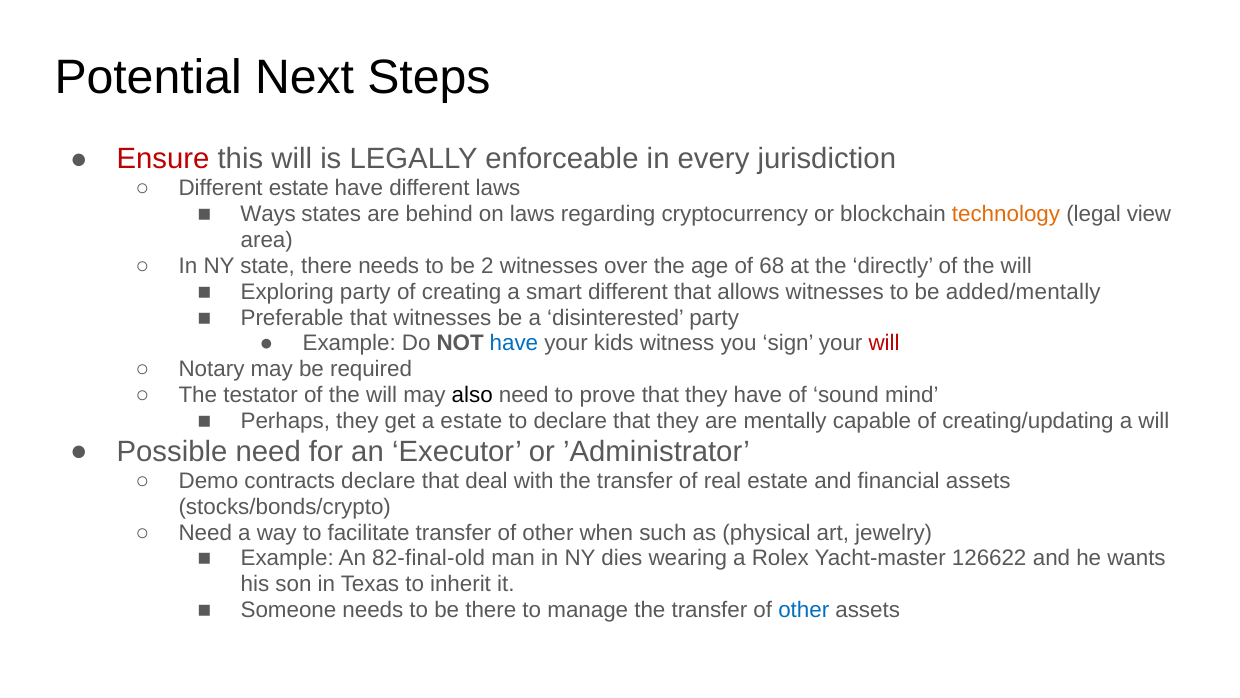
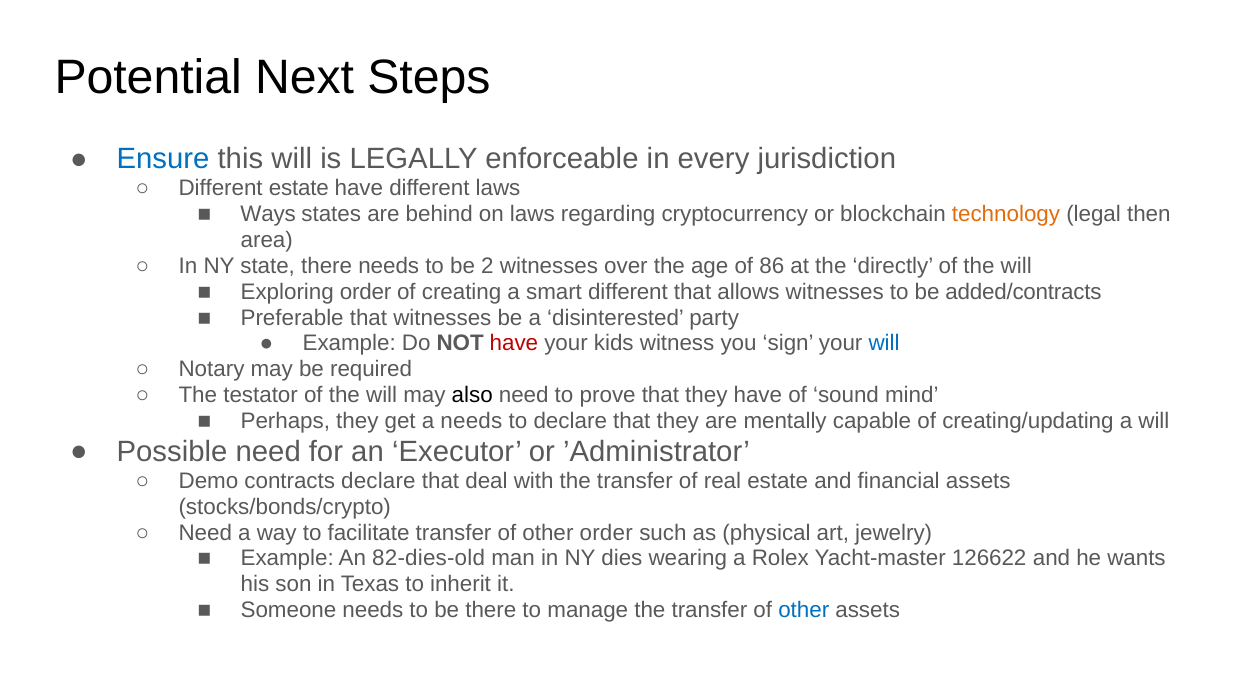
Ensure colour: red -> blue
view: view -> then
68: 68 -> 86
Exploring party: party -> order
added/mentally: added/mentally -> added/contracts
have at (514, 343) colour: blue -> red
will at (884, 343) colour: red -> blue
a estate: estate -> needs
other when: when -> order
82-final-old: 82-final-old -> 82-dies-old
